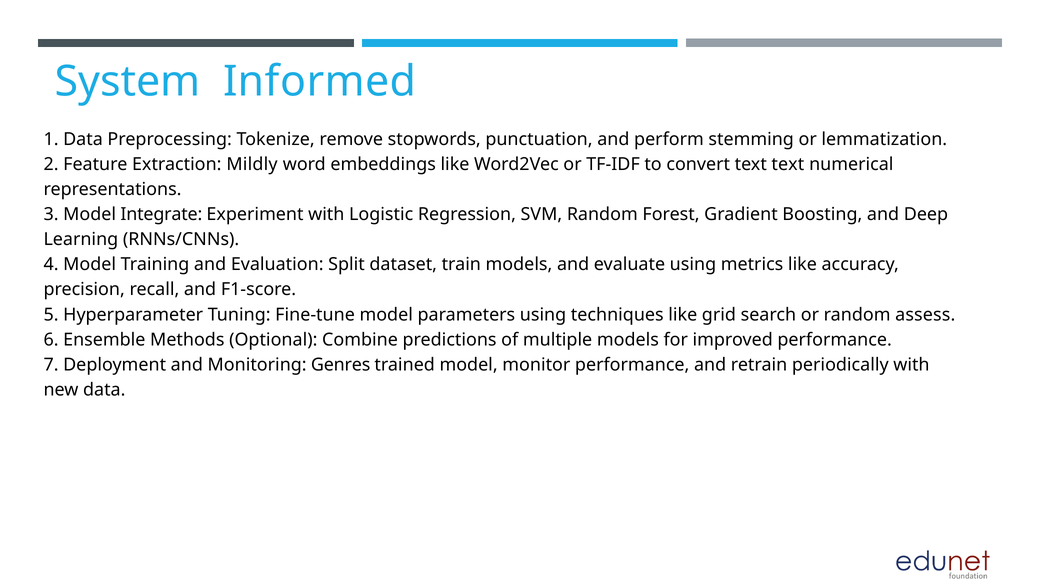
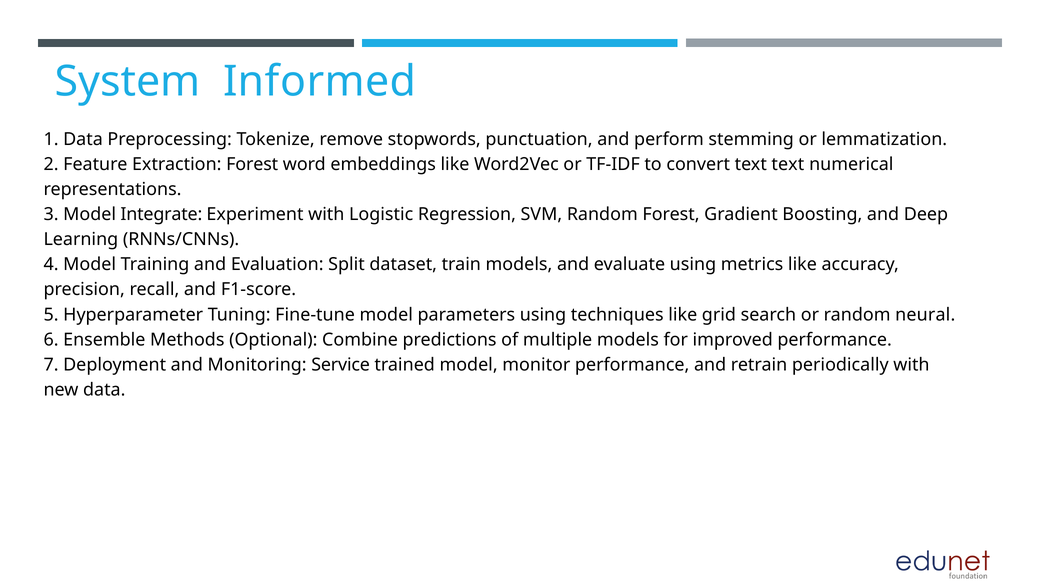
Extraction Mildly: Mildly -> Forest
assess: assess -> neural
Genres: Genres -> Service
